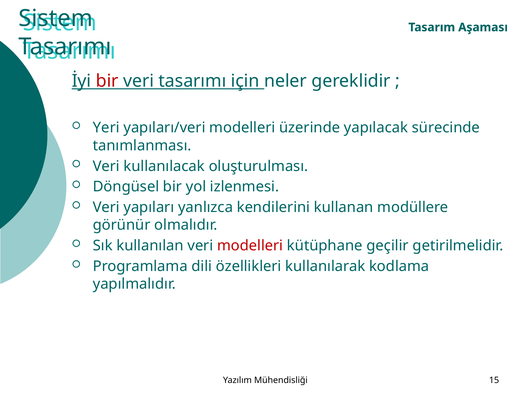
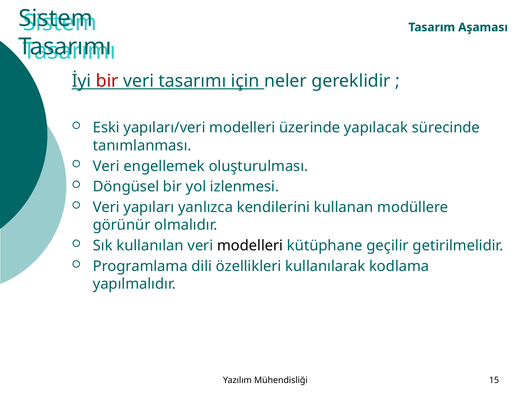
Yeri: Yeri -> Eski
kullanılacak: kullanılacak -> engellemek
modelleri at (250, 246) colour: red -> black
